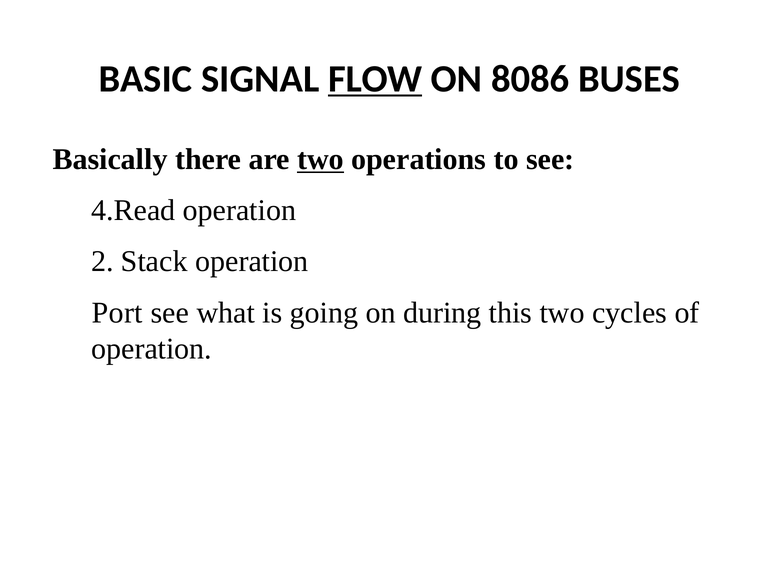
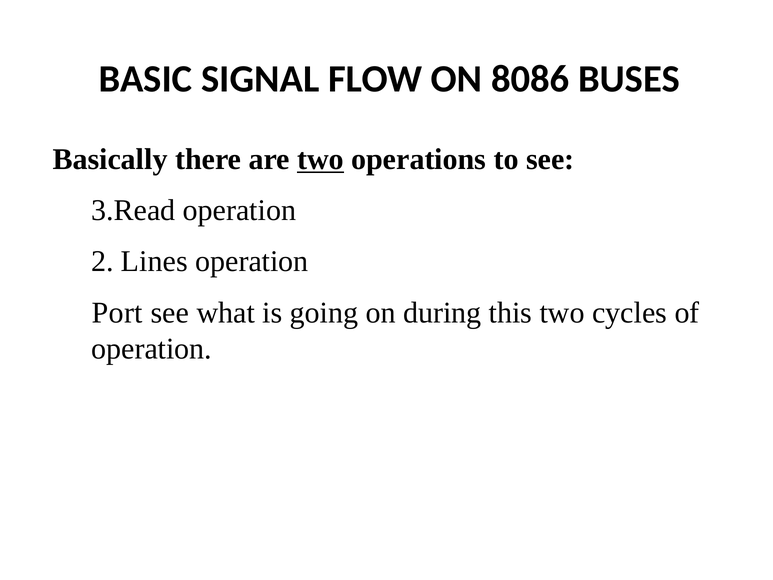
FLOW underline: present -> none
4.Read: 4.Read -> 3.Read
Stack: Stack -> Lines
